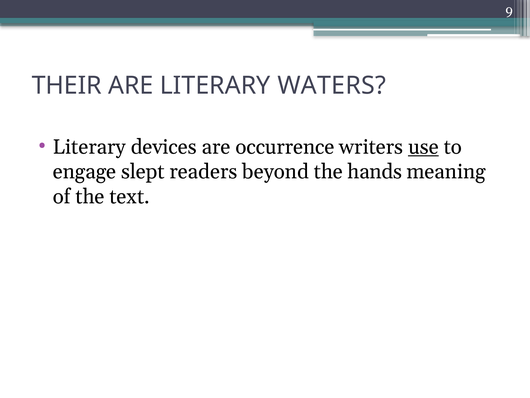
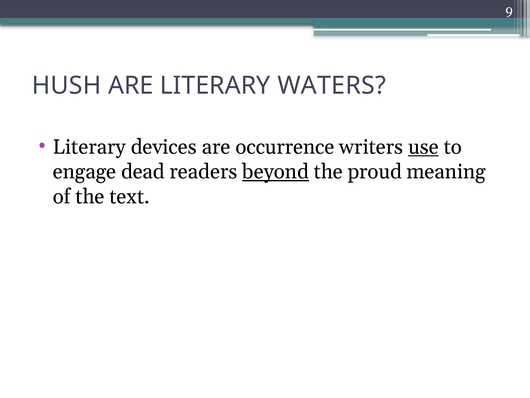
THEIR: THEIR -> HUSH
slept: slept -> dead
beyond underline: none -> present
hands: hands -> proud
